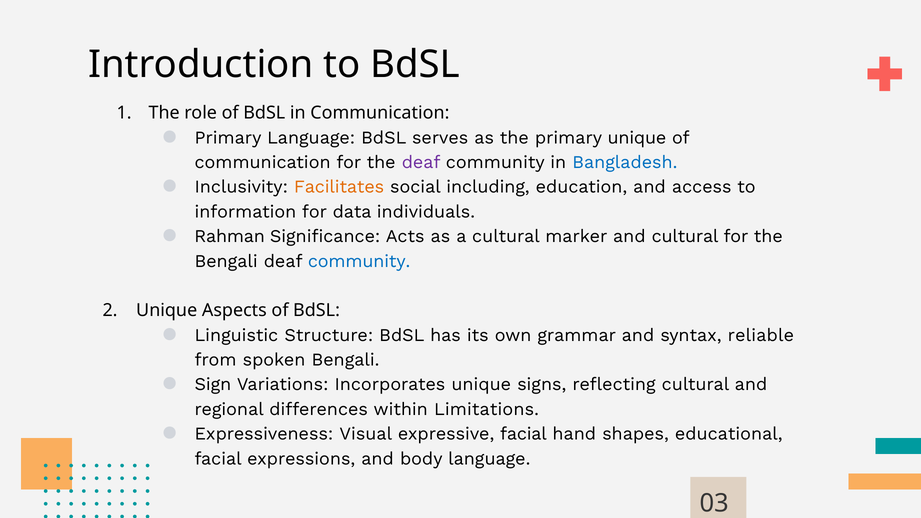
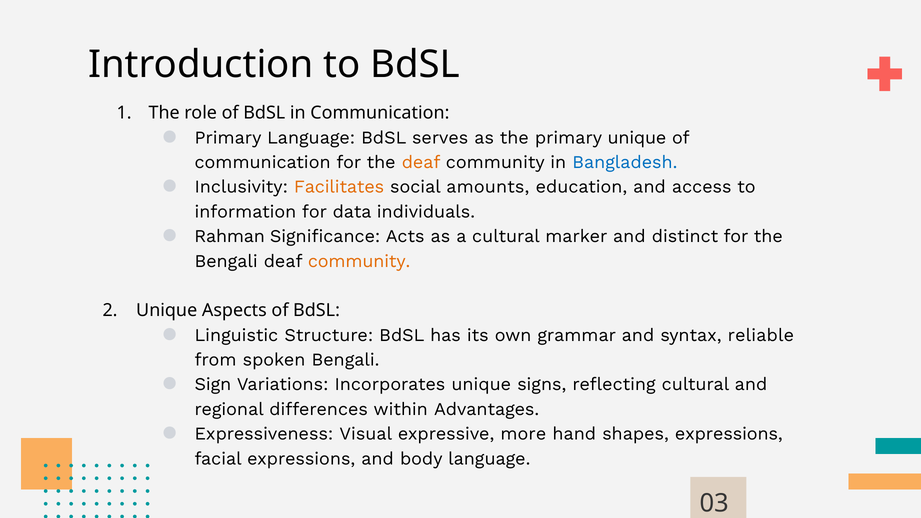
deaf at (421, 162) colour: purple -> orange
including: including -> amounts
and cultural: cultural -> distinct
community at (359, 261) colour: blue -> orange
Limitations: Limitations -> Advantages
expressive facial: facial -> more
shapes educational: educational -> expressions
